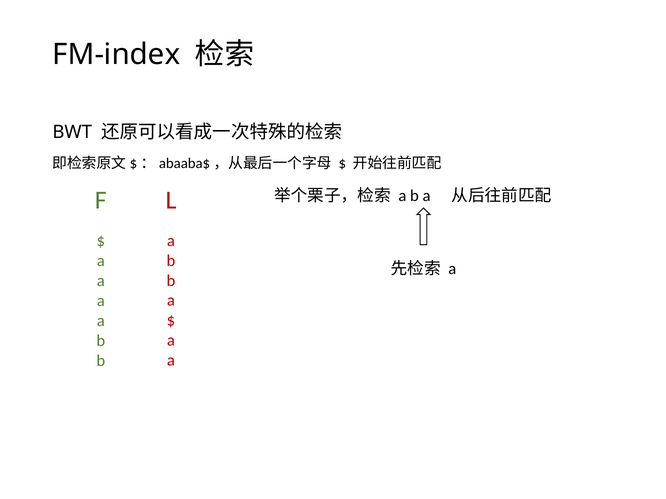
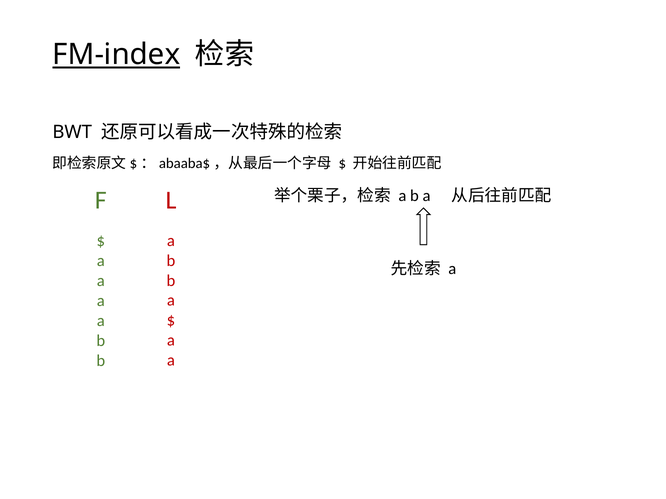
FM-index underline: none -> present
